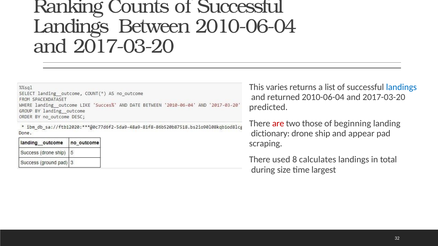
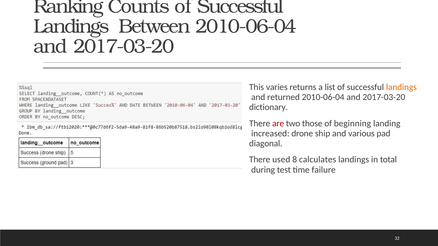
landings at (401, 87) colour: blue -> orange
predicted: predicted -> dictionary
dictionary: dictionary -> increased
appear: appear -> various
scraping: scraping -> diagonal
size: size -> test
largest: largest -> failure
